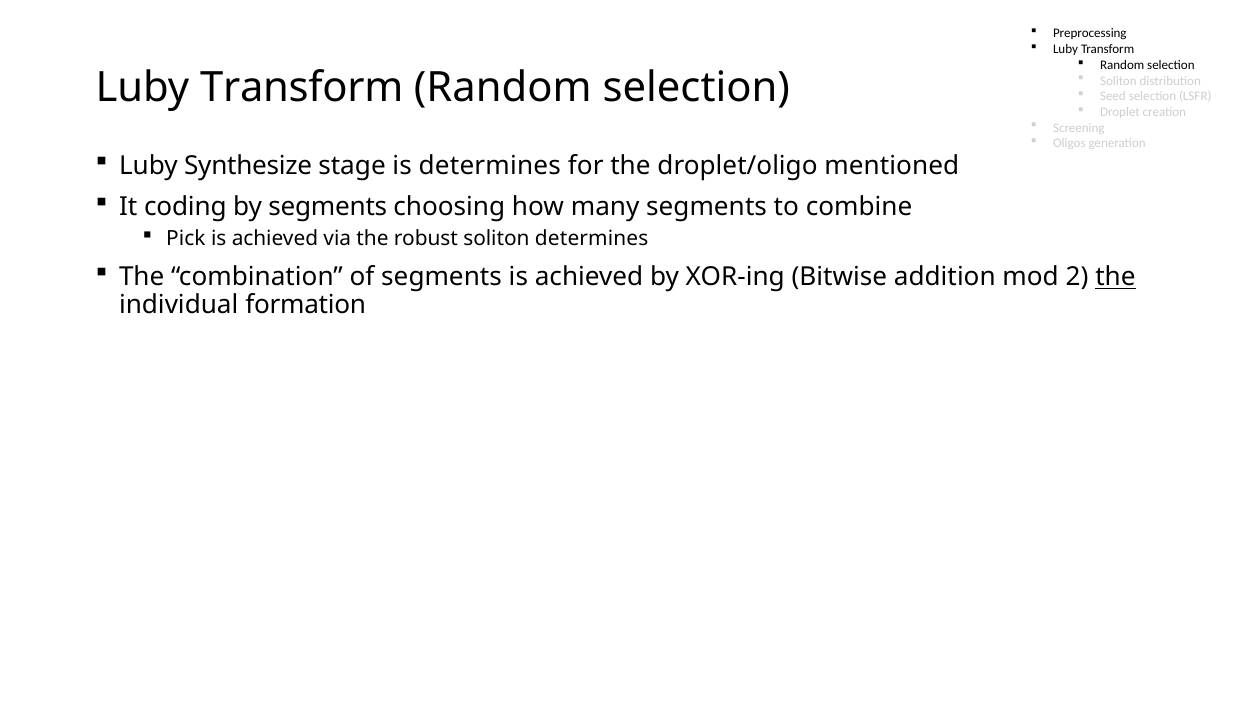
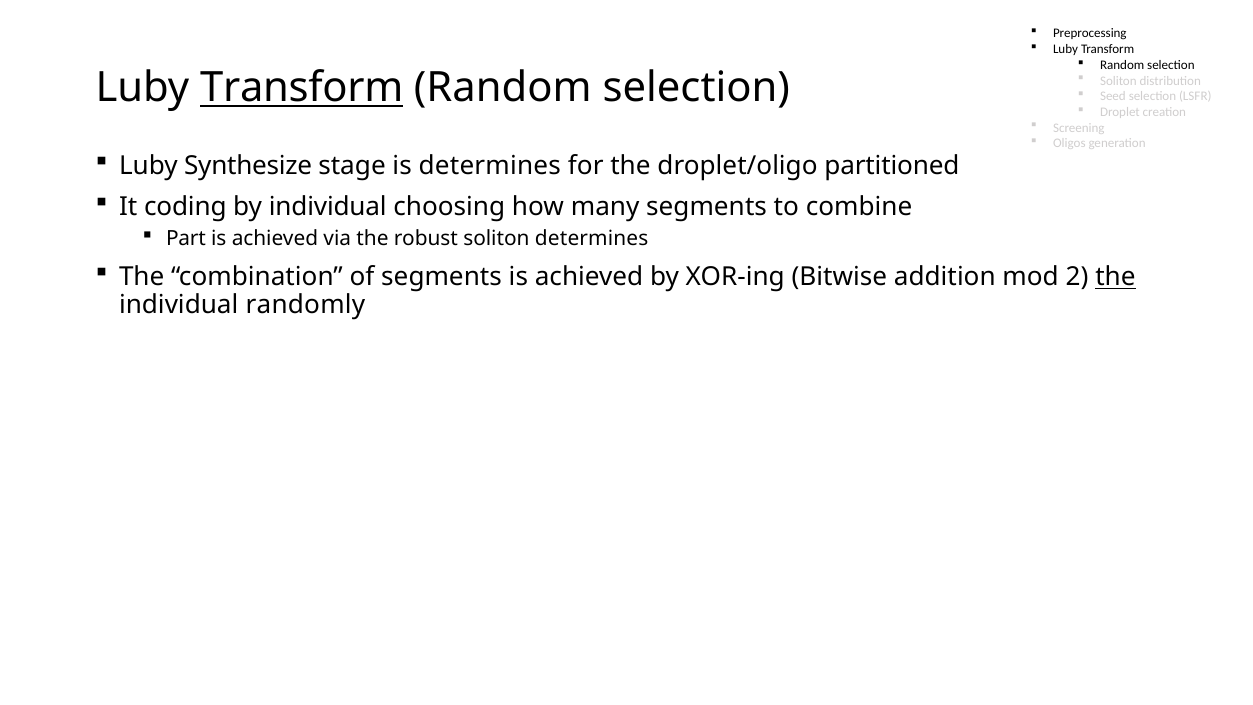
Transform at (302, 88) underline: none -> present
mentioned: mentioned -> partitioned
by segments: segments -> individual
Pick: Pick -> Part
formation: formation -> randomly
